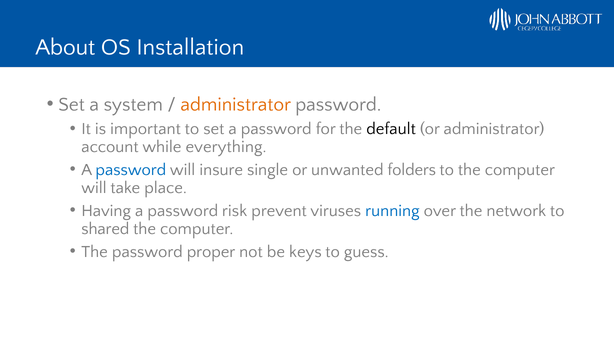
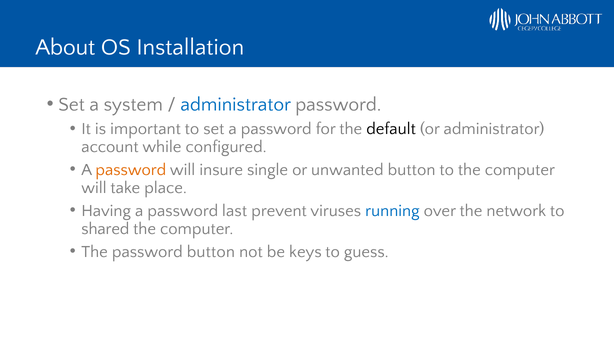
administrator at (236, 104) colour: orange -> blue
everything: everything -> configured
password at (131, 170) colour: blue -> orange
unwanted folders: folders -> button
risk: risk -> last
password proper: proper -> button
